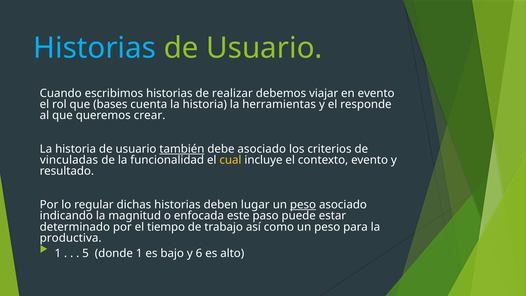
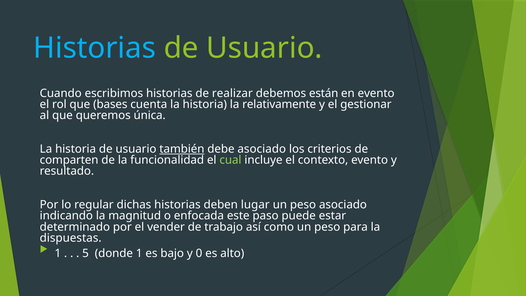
viajar: viajar -> están
herramientas: herramientas -> relativamente
responde: responde -> gestionar
crear: crear -> única
vinculadas: vinculadas -> comparten
cual colour: yellow -> light green
peso at (303, 205) underline: present -> none
tiempo: tiempo -> vender
productiva: productiva -> dispuestas
6: 6 -> 0
